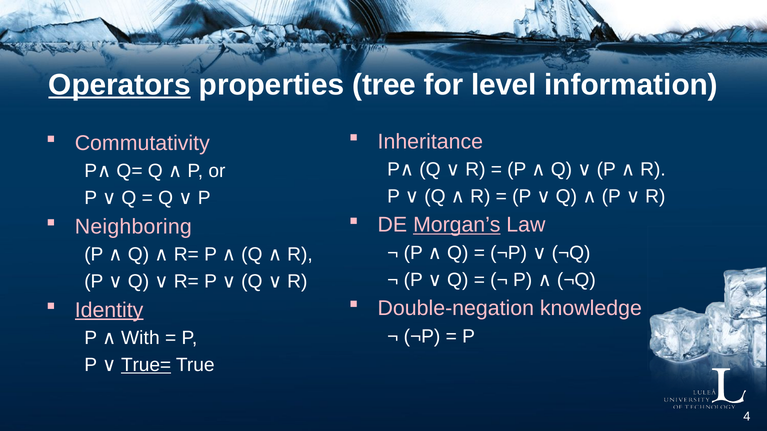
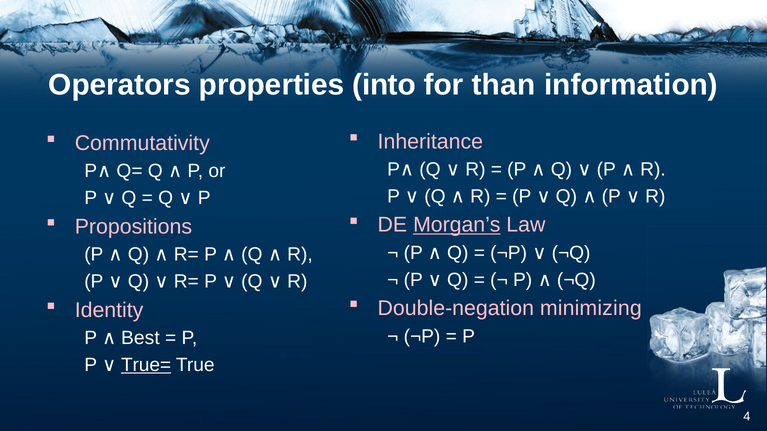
Operators underline: present -> none
tree: tree -> into
level: level -> than
Neighboring: Neighboring -> Propositions
knowledge: knowledge -> minimizing
Identity underline: present -> none
With: With -> Best
